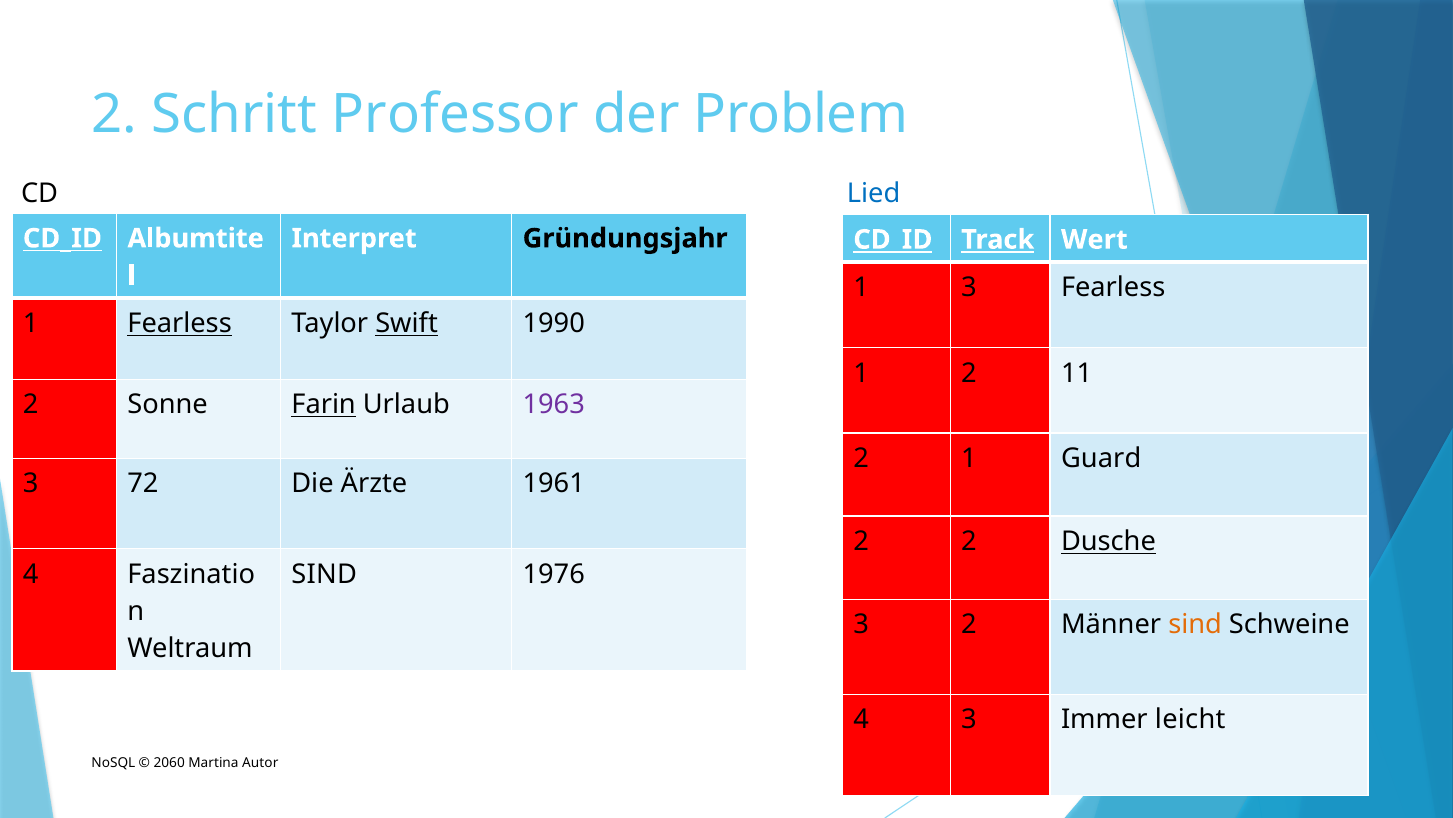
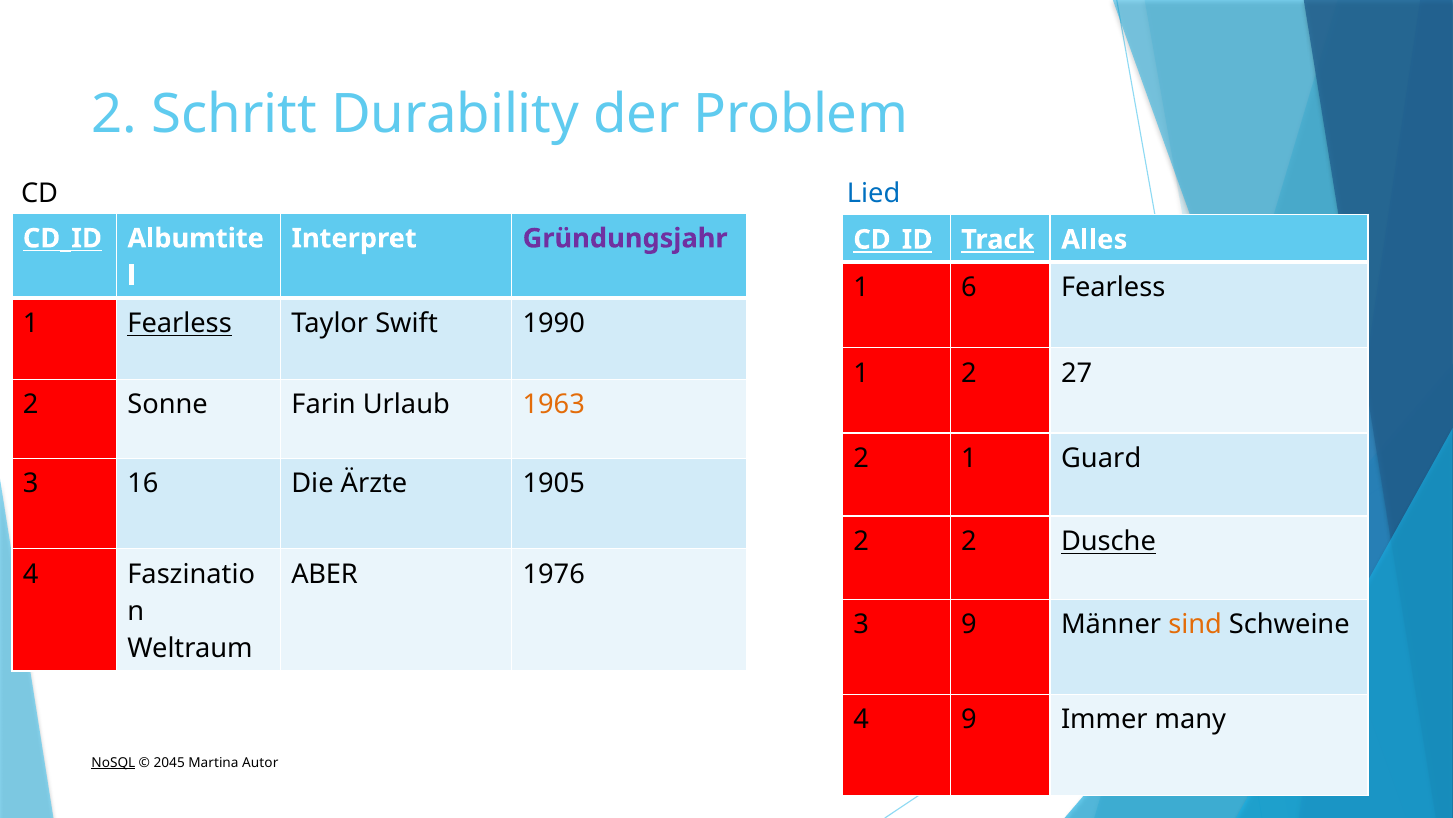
Professor: Professor -> Durability
Gründungsjahr colour: black -> purple
Wert: Wert -> Alles
1 3: 3 -> 6
Swift underline: present -> none
11: 11 -> 27
Farin underline: present -> none
1963 colour: purple -> orange
72: 72 -> 16
1961: 1961 -> 1905
SIND at (324, 574): SIND -> ABER
3 2: 2 -> 9
4 3: 3 -> 9
leicht: leicht -> many
NoSQL underline: none -> present
2060: 2060 -> 2045
